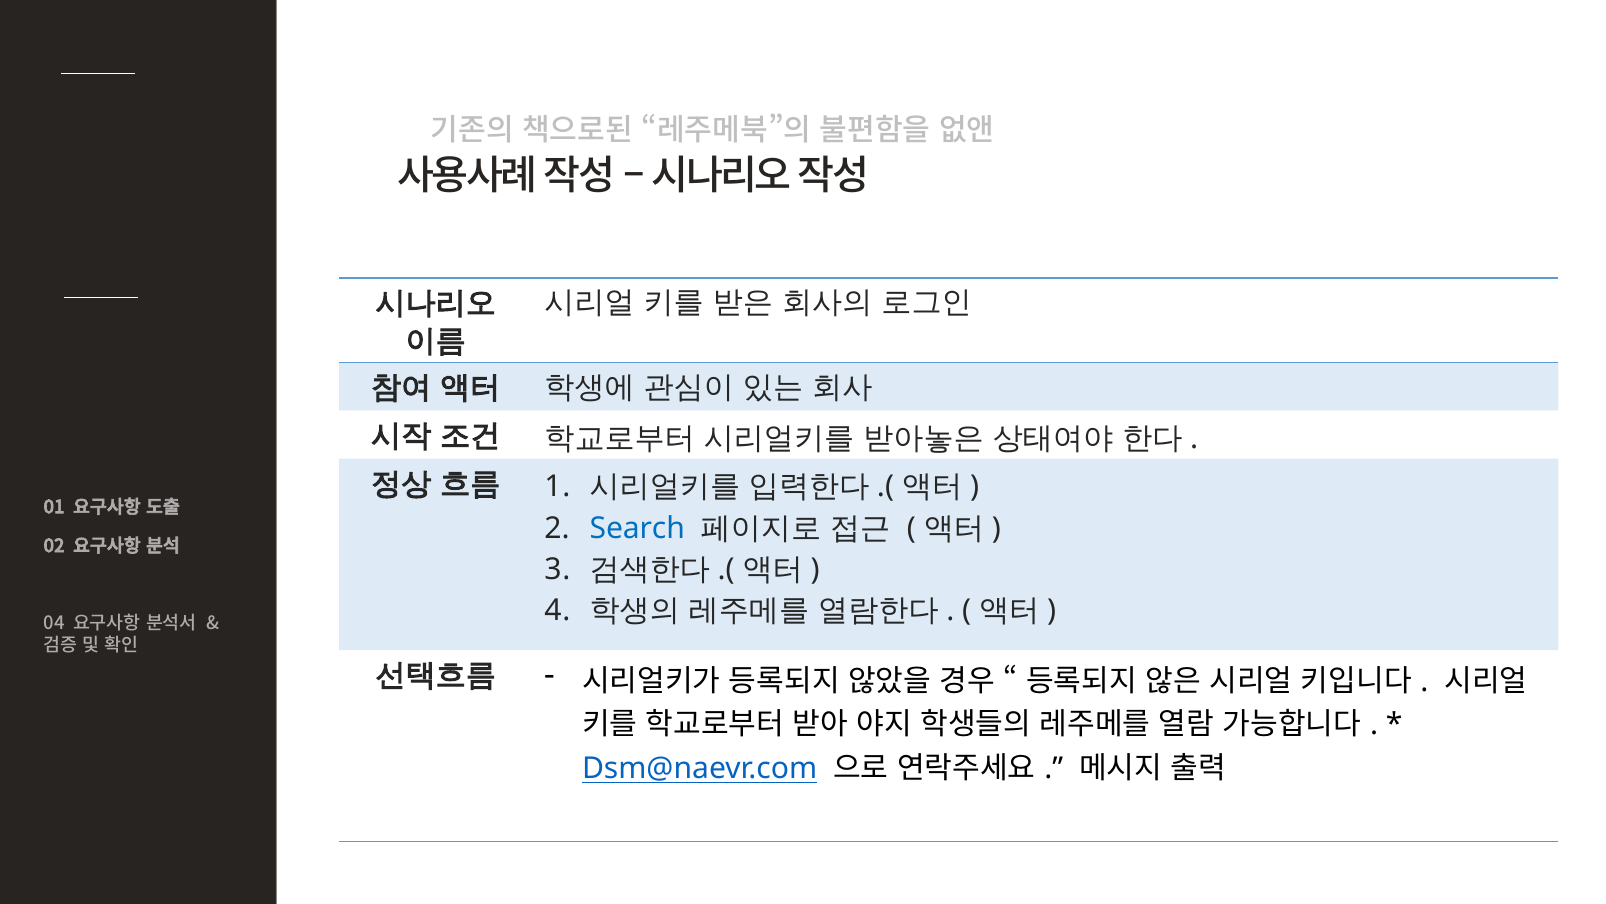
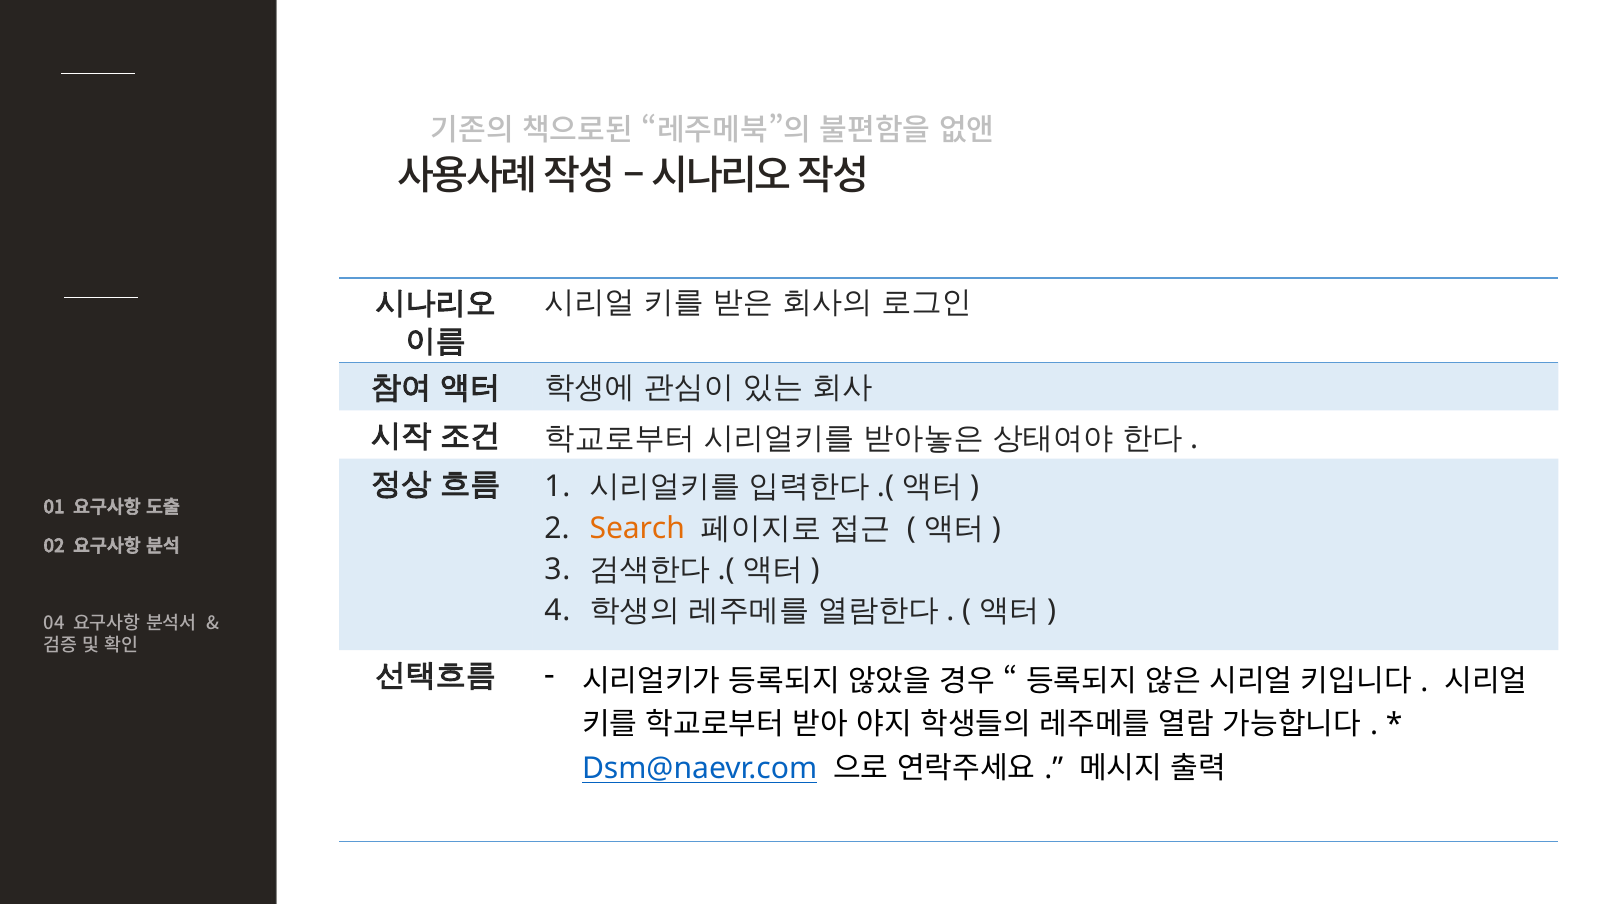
Search colour: blue -> orange
